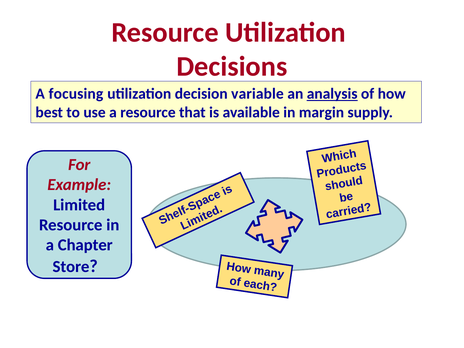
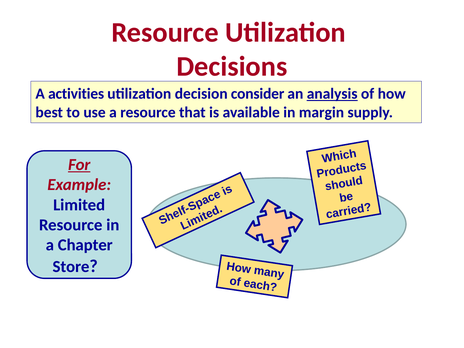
focusing: focusing -> activities
variable: variable -> consider
For underline: none -> present
